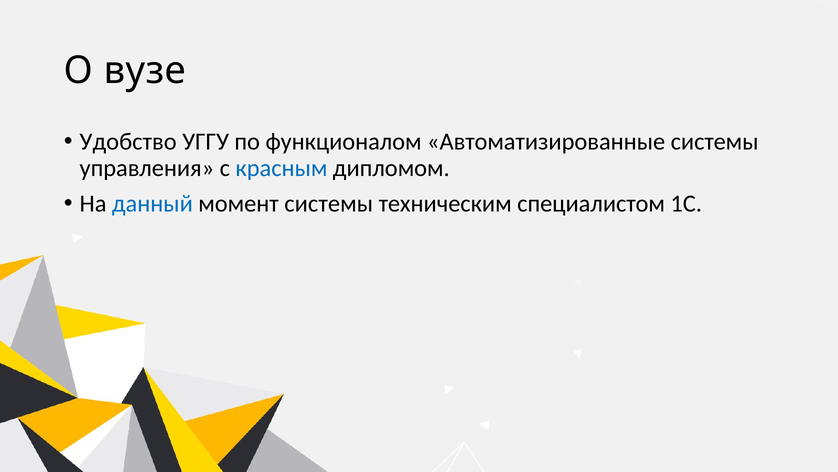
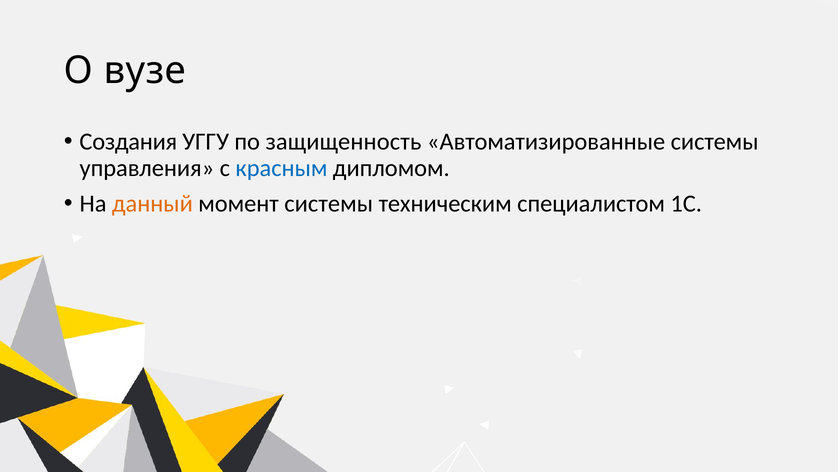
Удобство: Удобство -> Создания
функционалом: функционалом -> защищенность
данный colour: blue -> orange
